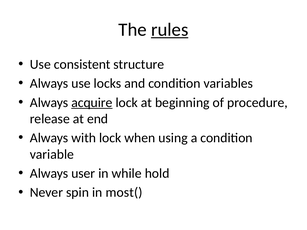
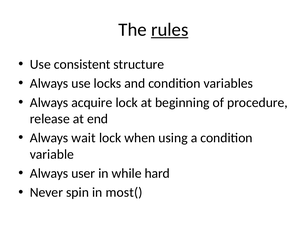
acquire underline: present -> none
with: with -> wait
hold: hold -> hard
